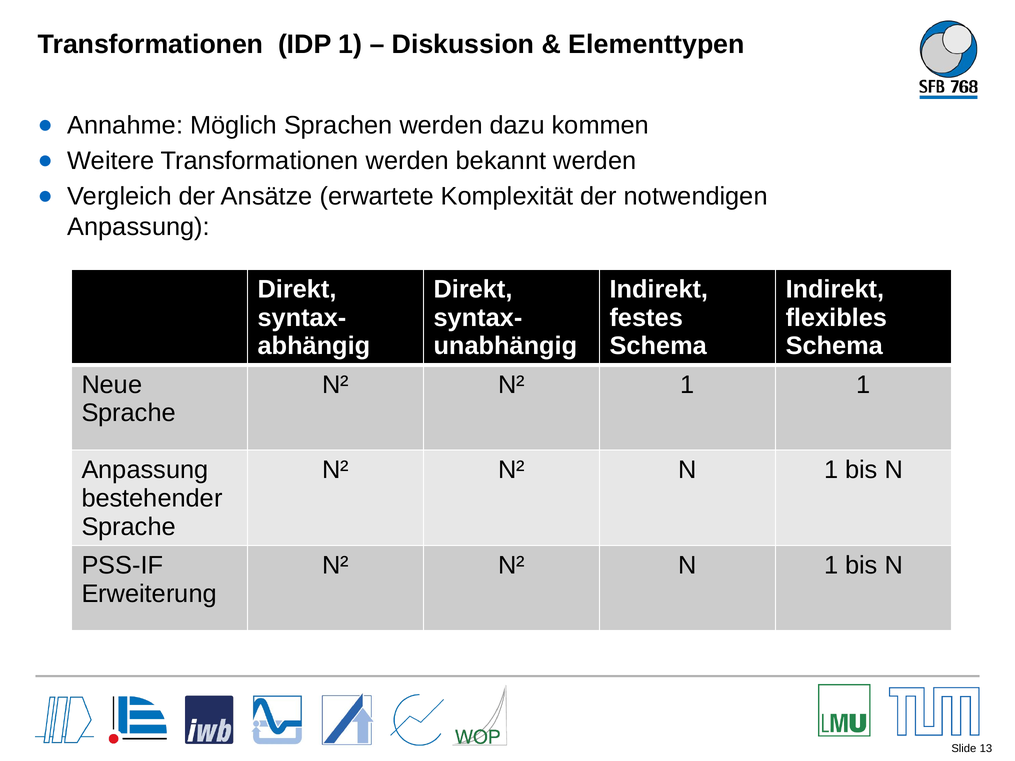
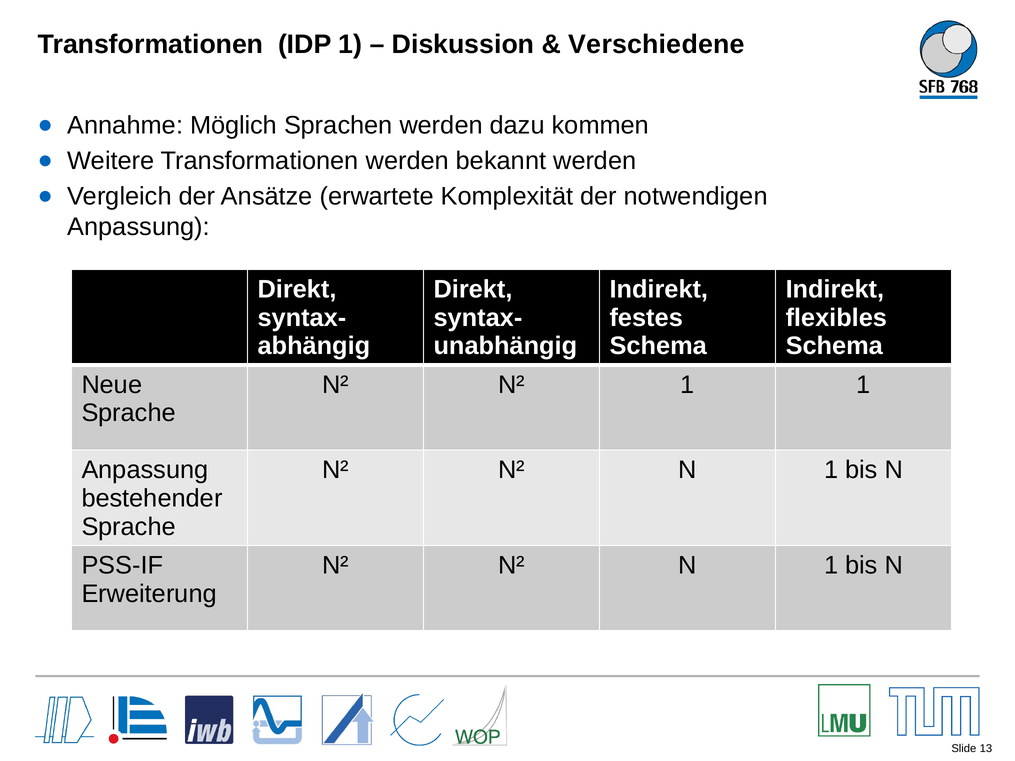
Elementtypen: Elementtypen -> Verschiedene
